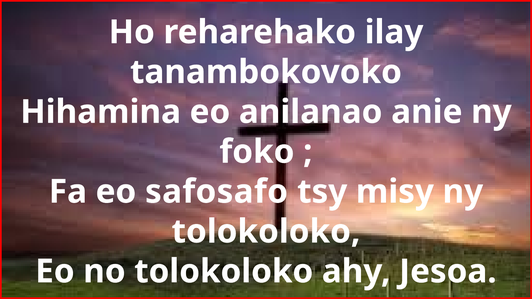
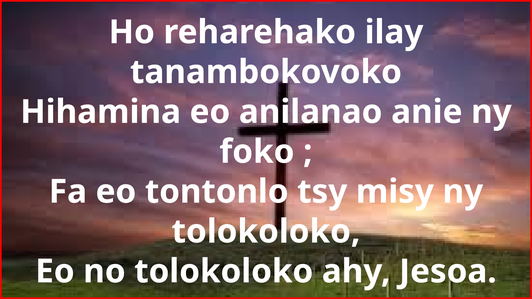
safosafo: safosafo -> tontonlo
